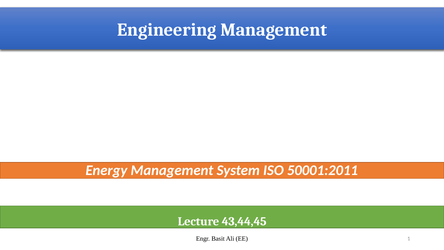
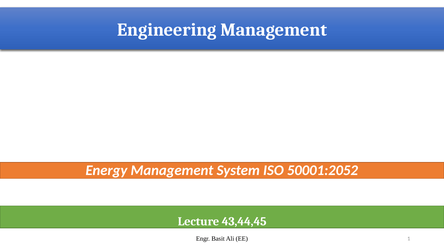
50001:2011: 50001:2011 -> 50001:2052
